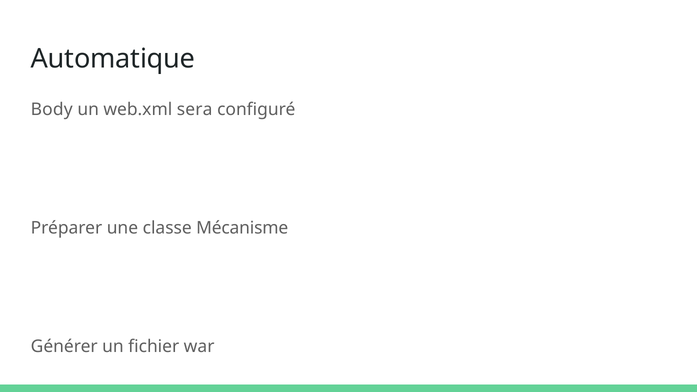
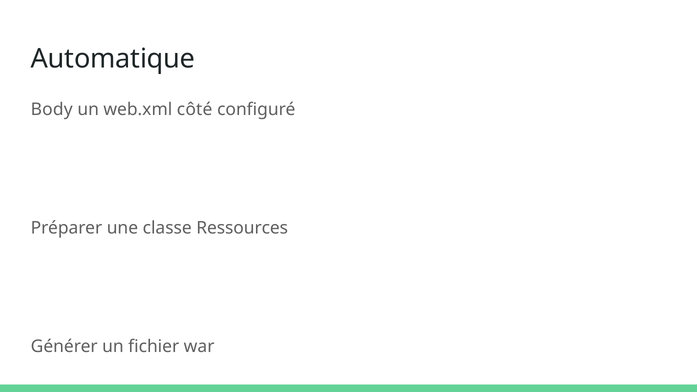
sera: sera -> côté
Mécanisme: Mécanisme -> Ressources
